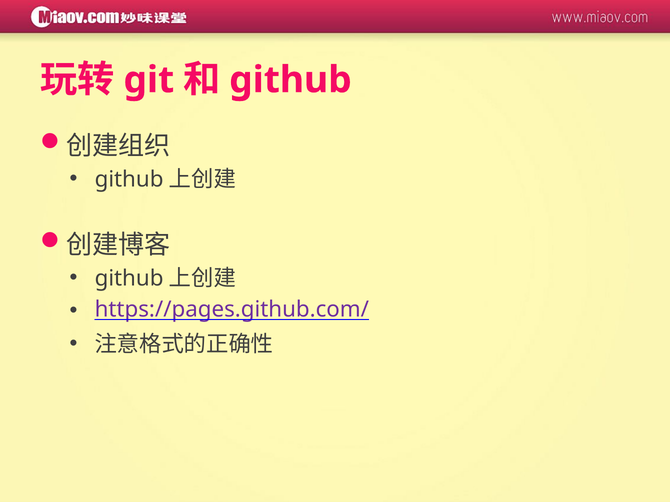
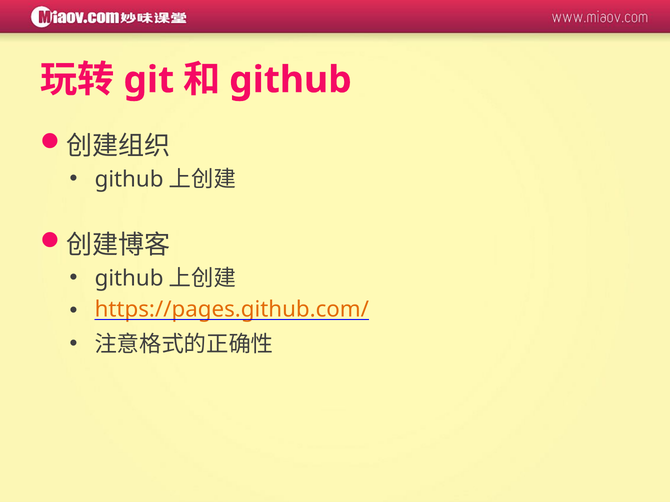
https://pages.github.com/ colour: purple -> orange
